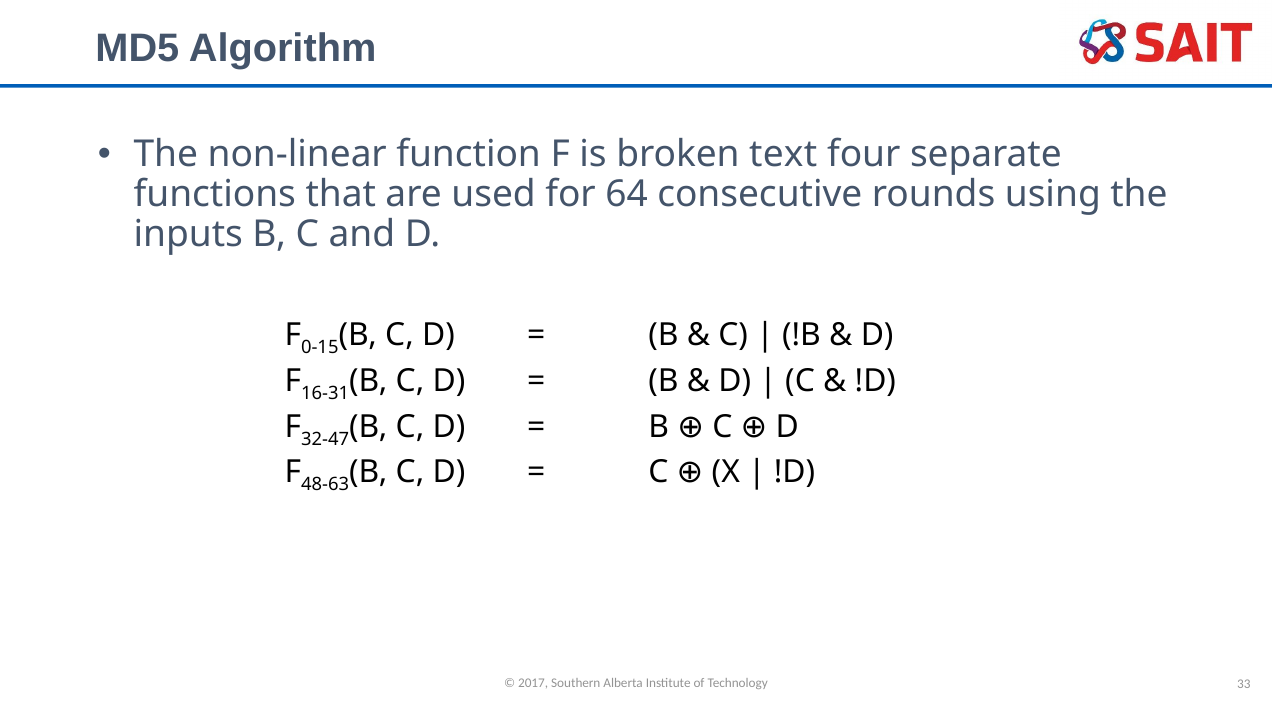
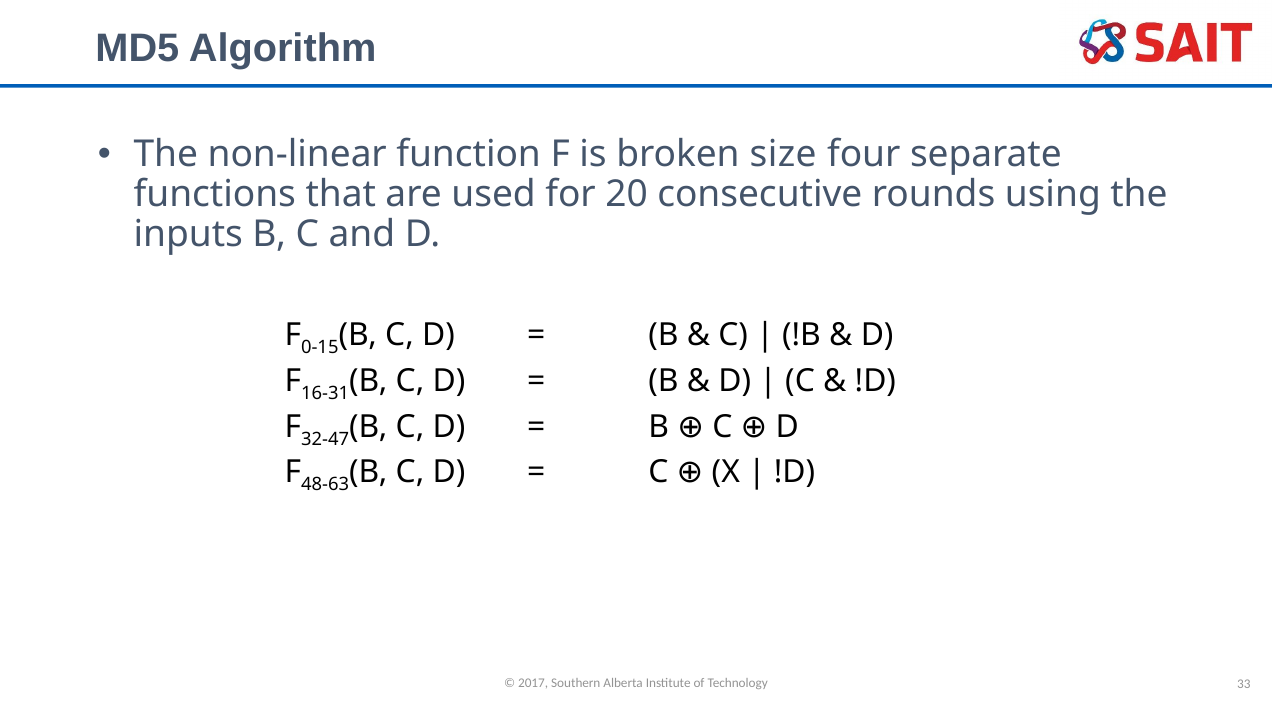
text: text -> size
64: 64 -> 20
